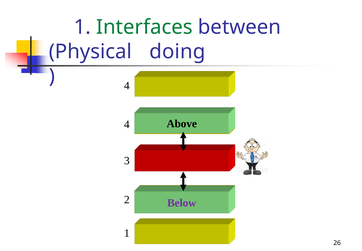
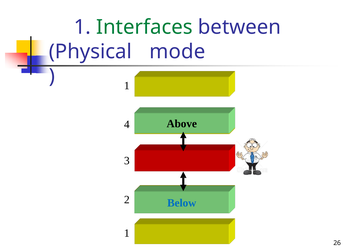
doing: doing -> mode
4 at (127, 85): 4 -> 1
Below colour: purple -> blue
